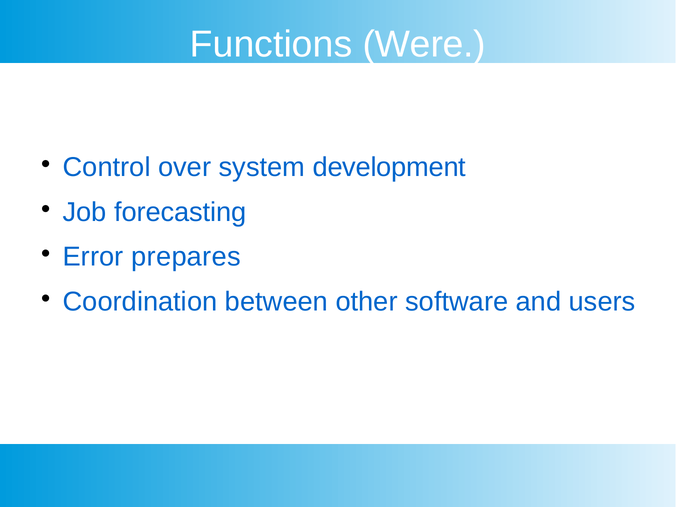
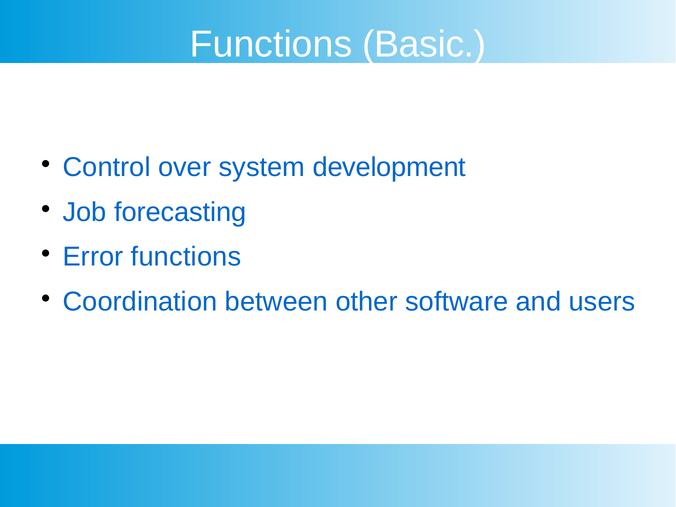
Were: Were -> Basic
Error prepares: prepares -> functions
